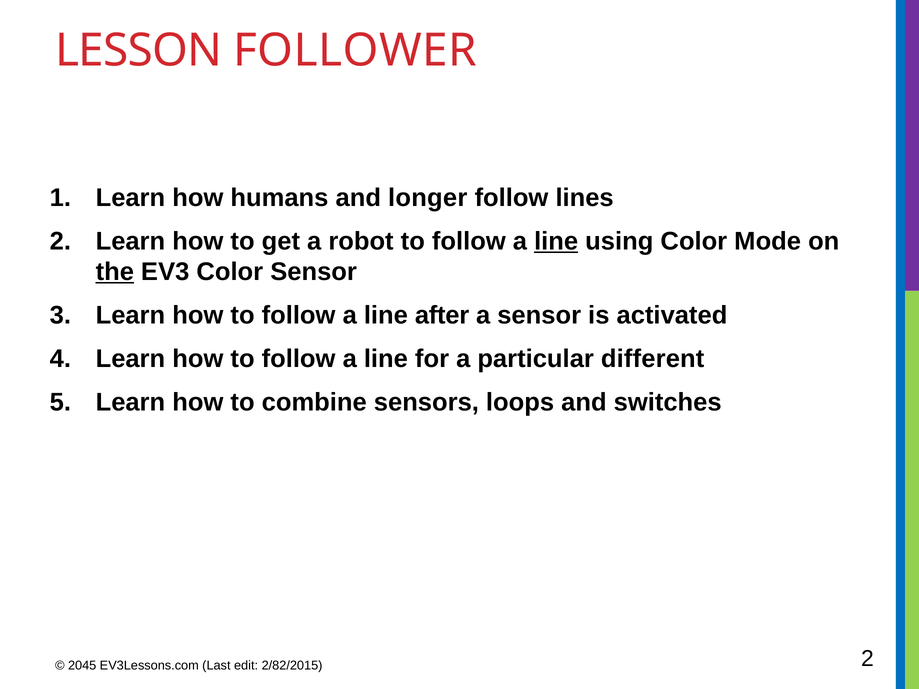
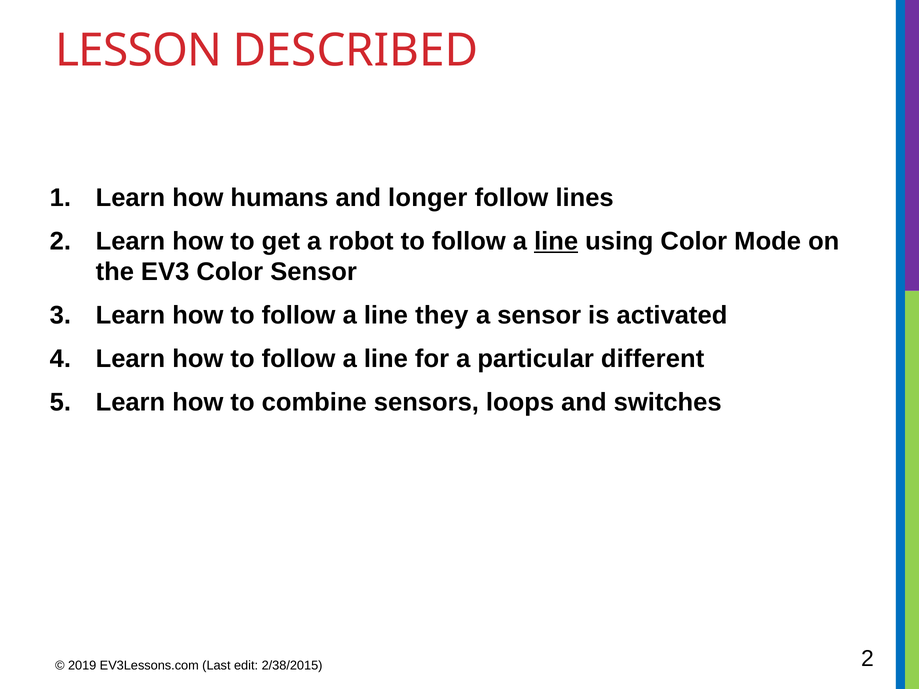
FOLLOWER: FOLLOWER -> DESCRIBED
the underline: present -> none
after: after -> they
2045: 2045 -> 2019
2/82/2015: 2/82/2015 -> 2/38/2015
